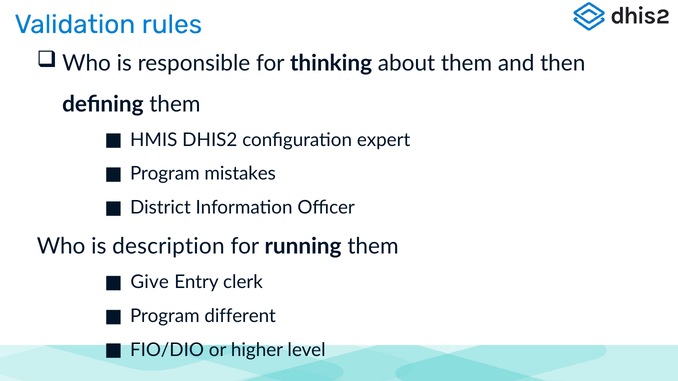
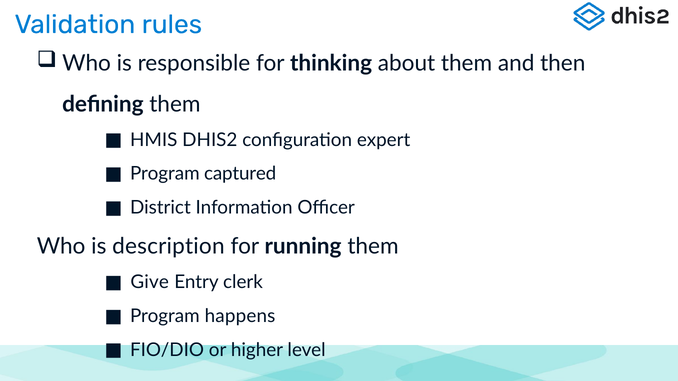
mistakes: mistakes -> captured
different: different -> happens
